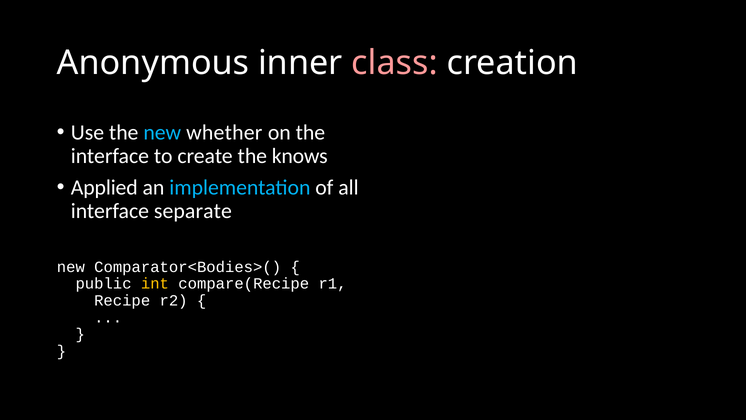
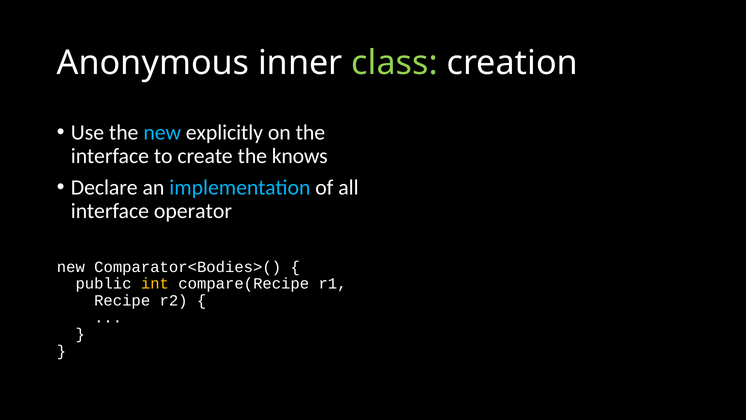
class colour: pink -> light green
whether: whether -> explicitly
Applied: Applied -> Declare
separate: separate -> operator
